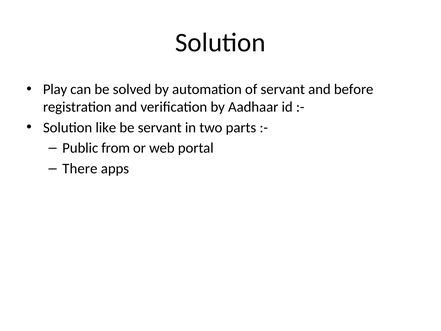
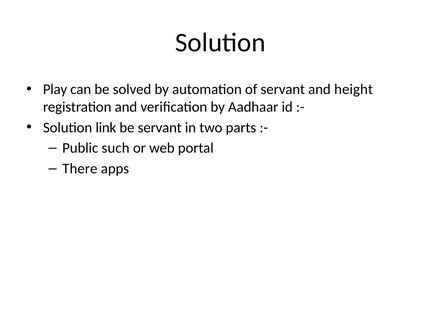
before: before -> height
like: like -> link
from: from -> such
